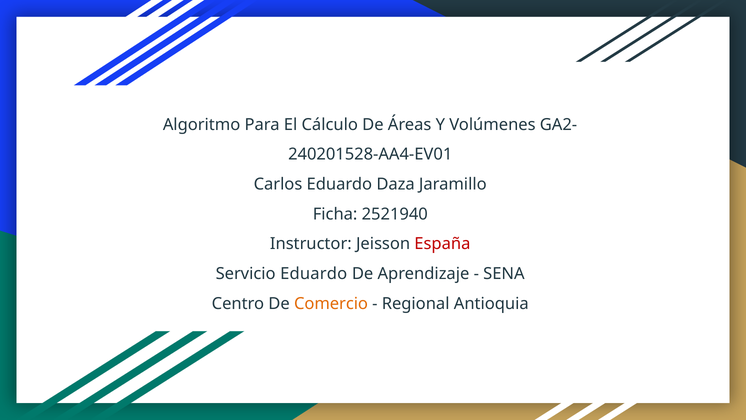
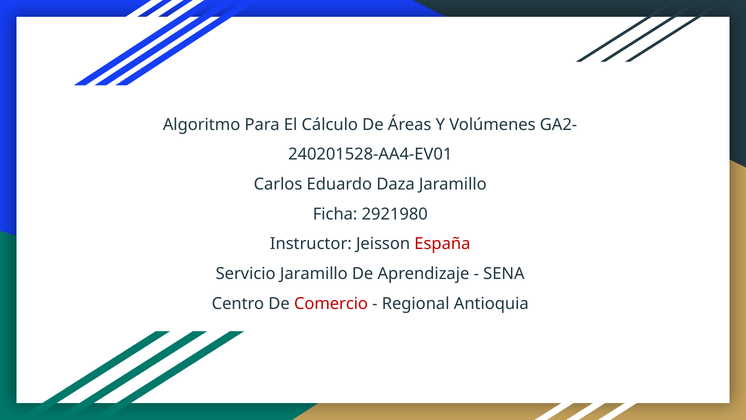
2521940: 2521940 -> 2921980
Servicio Eduardo: Eduardo -> Jaramillo
Comercio colour: orange -> red
